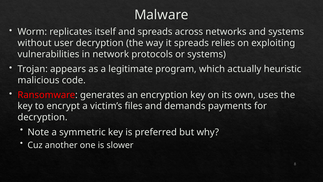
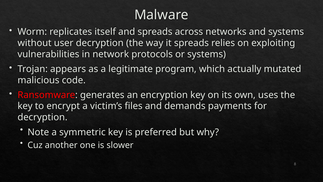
heuristic: heuristic -> mutated
